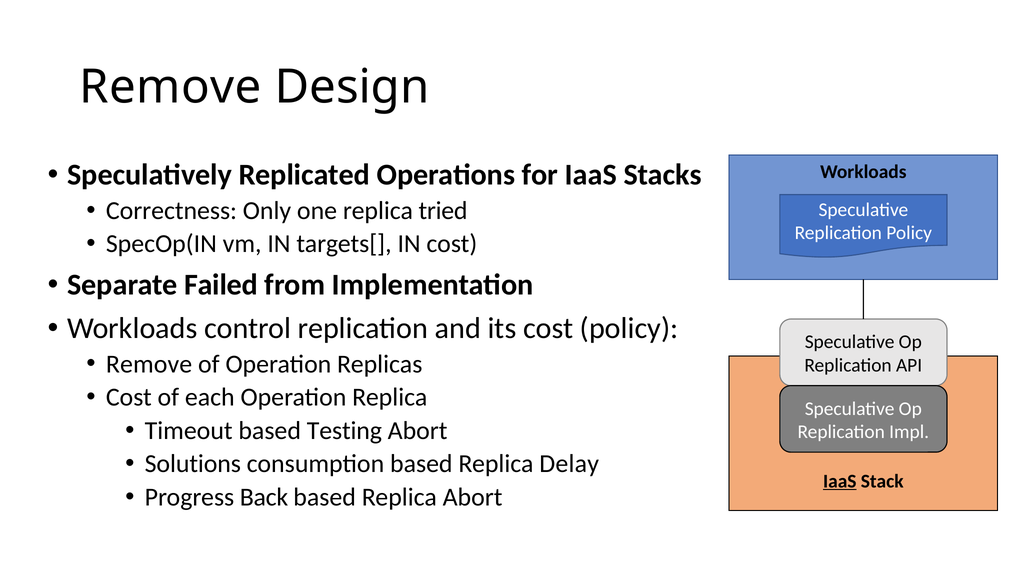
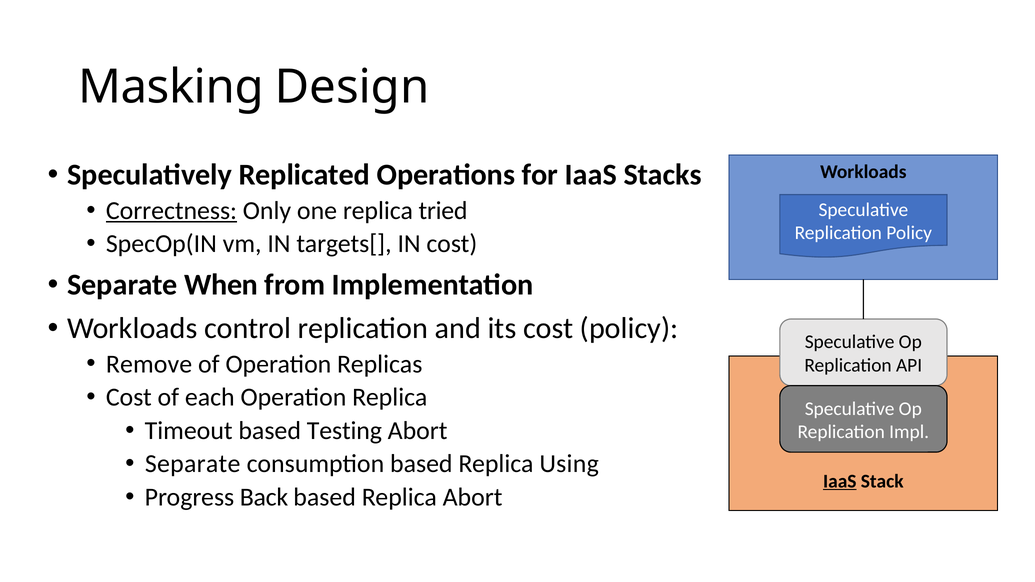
Remove at (170, 87): Remove -> Masking
Correctness underline: none -> present
Failed: Failed -> When
Solutions at (193, 464): Solutions -> Separate
Delay: Delay -> Using
